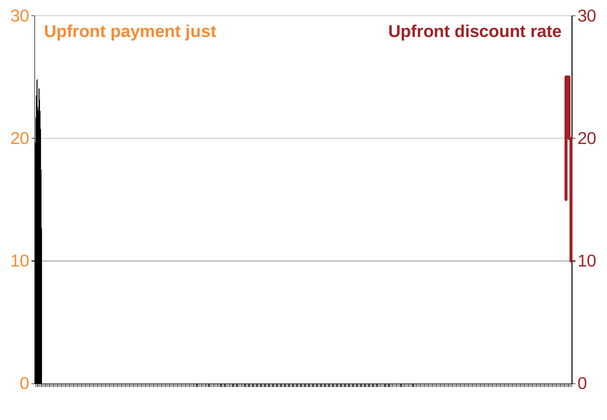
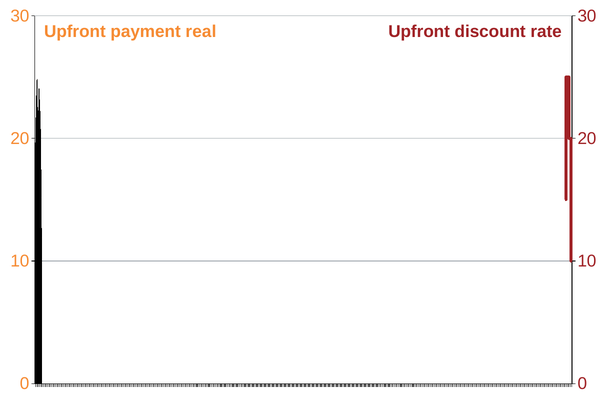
just: just -> real
